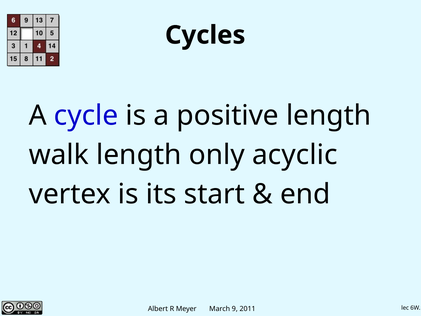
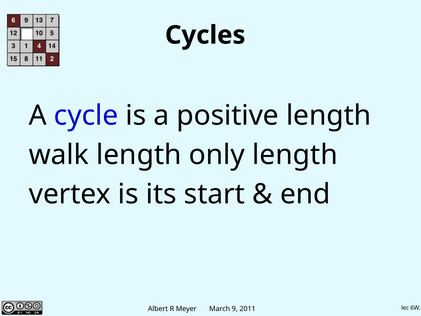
only acyclic: acyclic -> length
